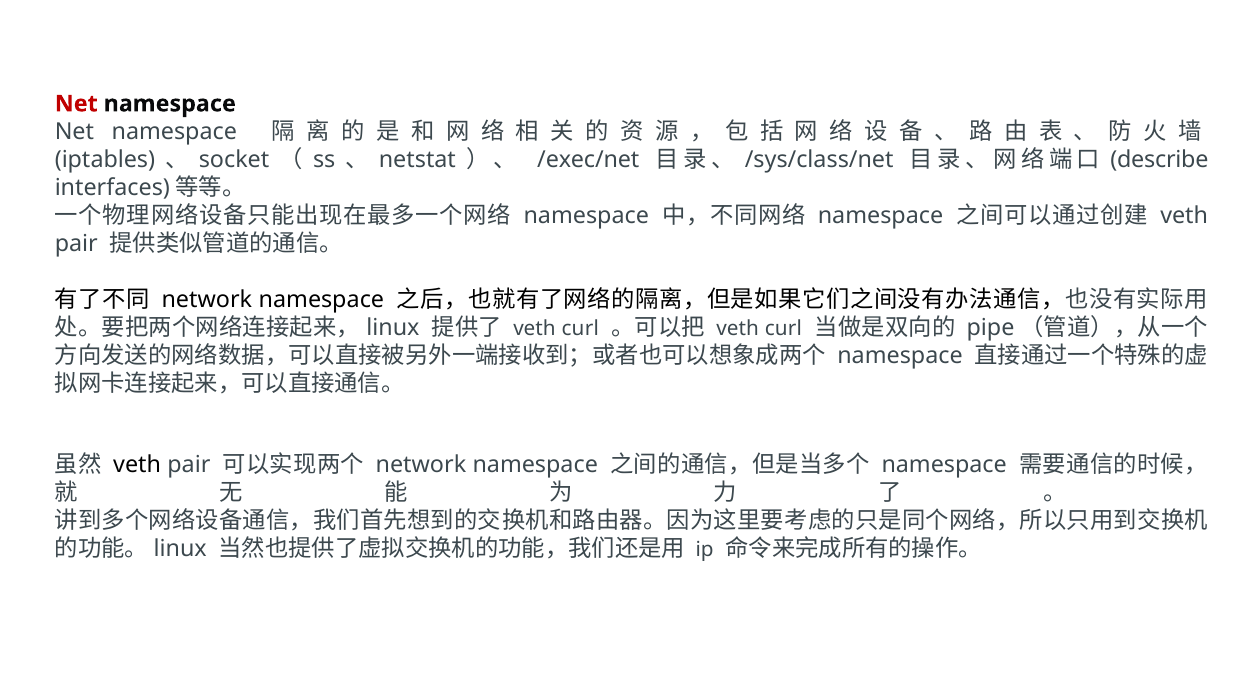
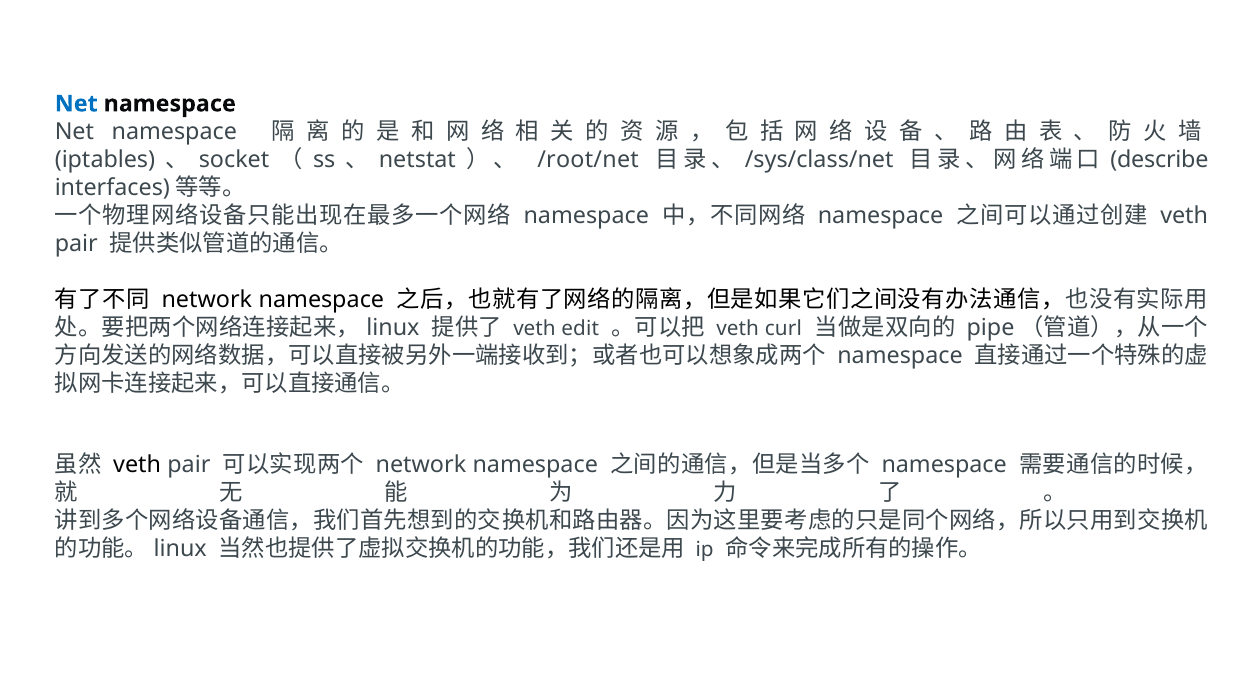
Net at (76, 104) colour: red -> blue
/exec/net: /exec/net -> /root/net
curl at (580, 328): curl -> edit
